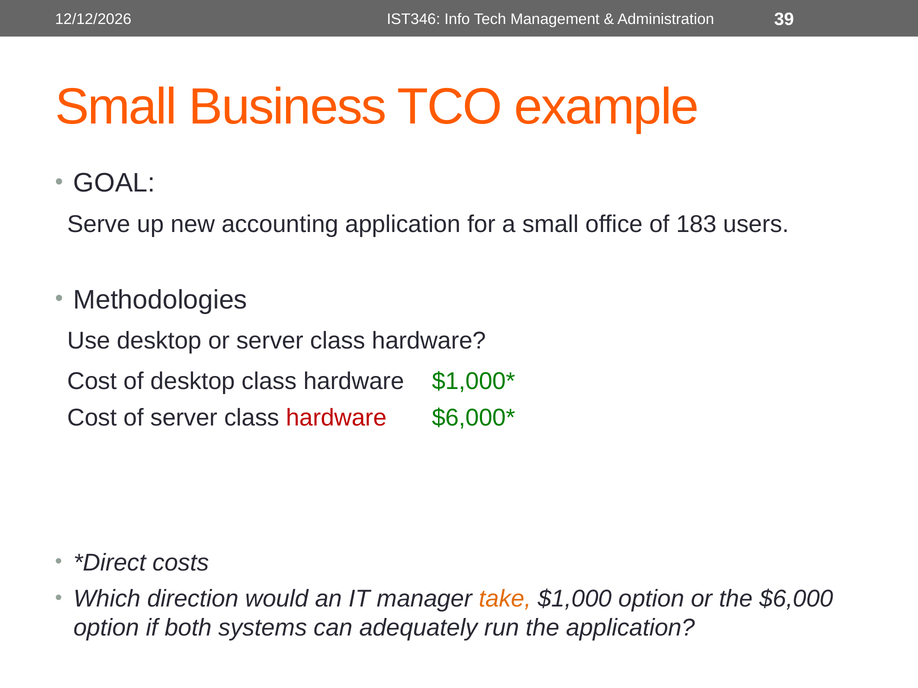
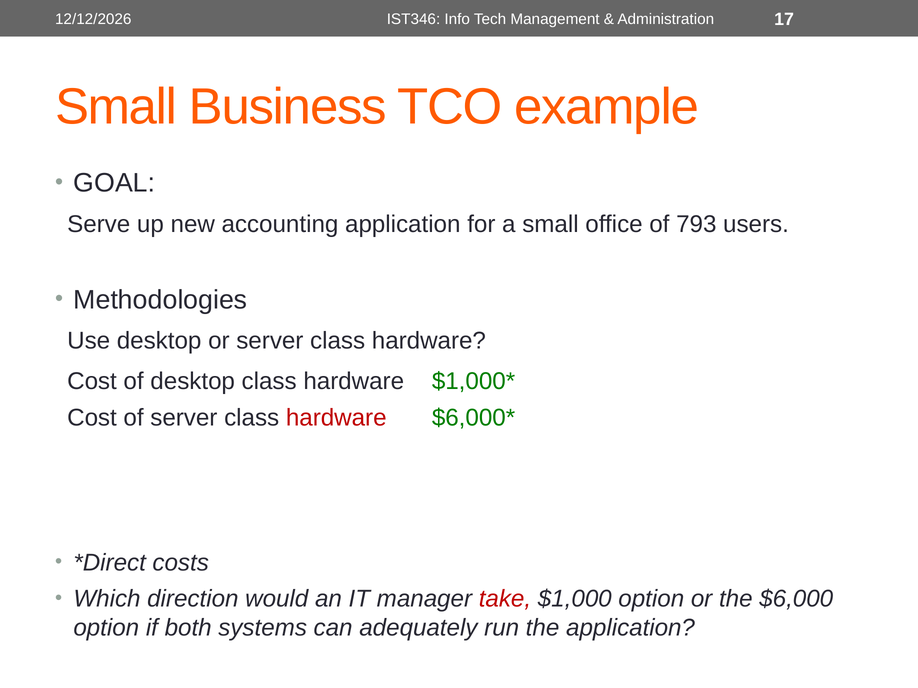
39: 39 -> 17
183: 183 -> 793
take colour: orange -> red
